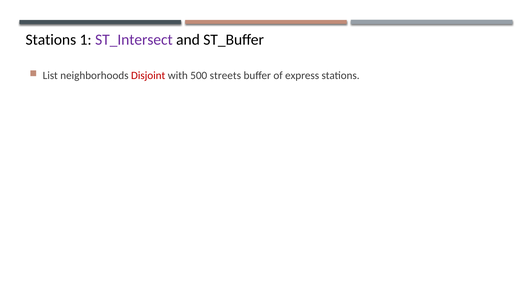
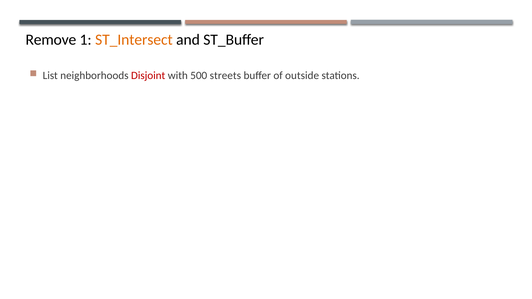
Stations at (51, 40): Stations -> Remove
ST_Intersect colour: purple -> orange
express: express -> outside
